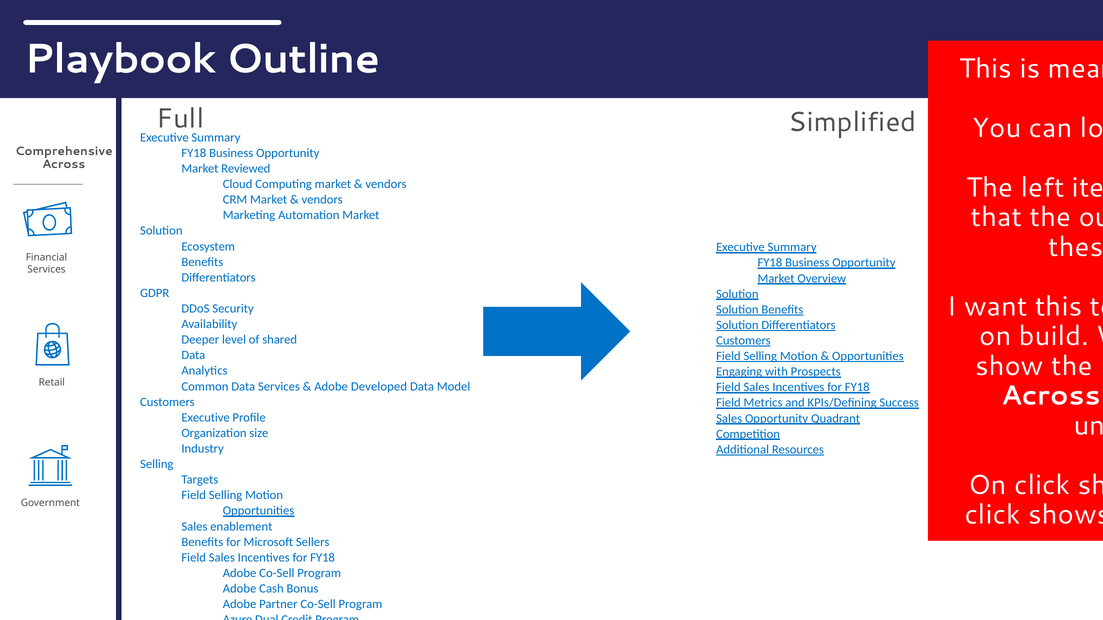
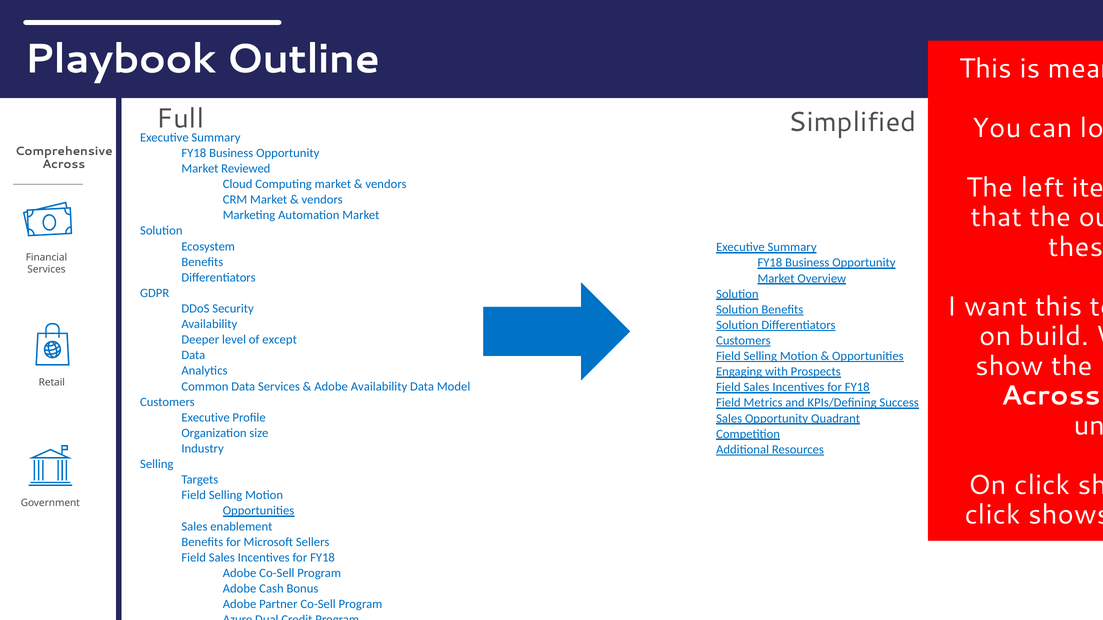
shared: shared -> except
Adobe Developed: Developed -> Availability
